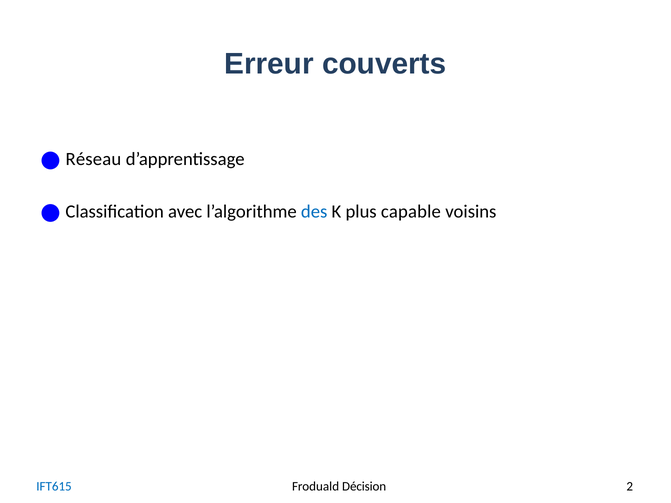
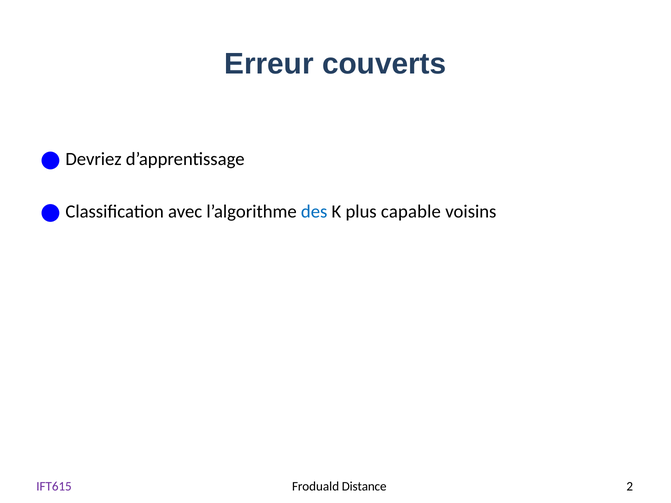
Réseau: Réseau -> Devriez
IFT615 colour: blue -> purple
Décision: Décision -> Distance
